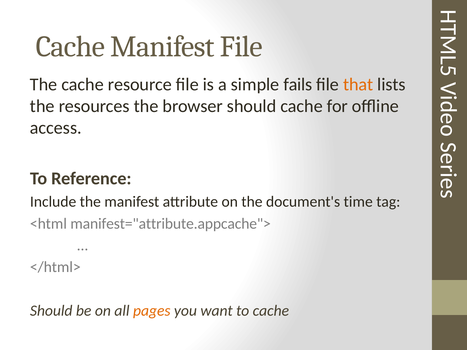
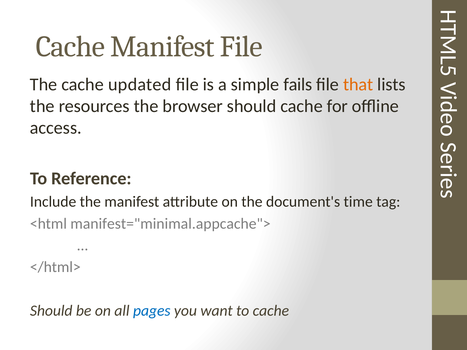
resource: resource -> updated
manifest="attribute.appcache">: manifest="attribute.appcache"> -> manifest="minimal.appcache">
pages colour: orange -> blue
